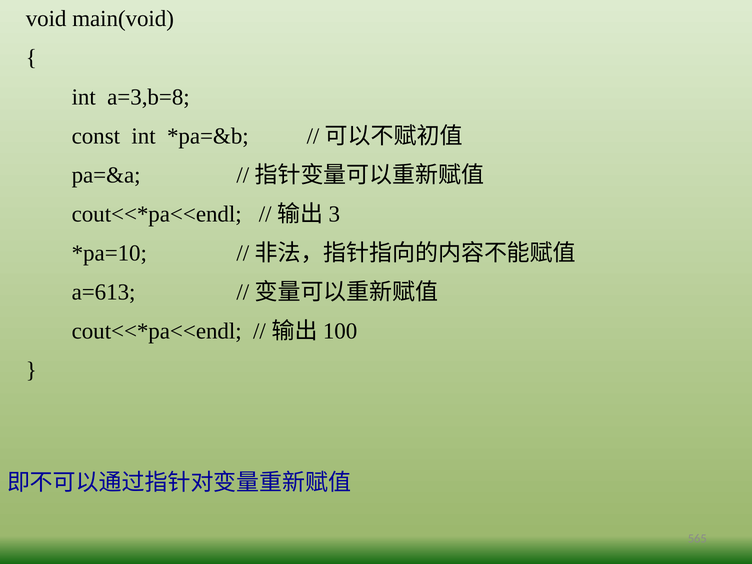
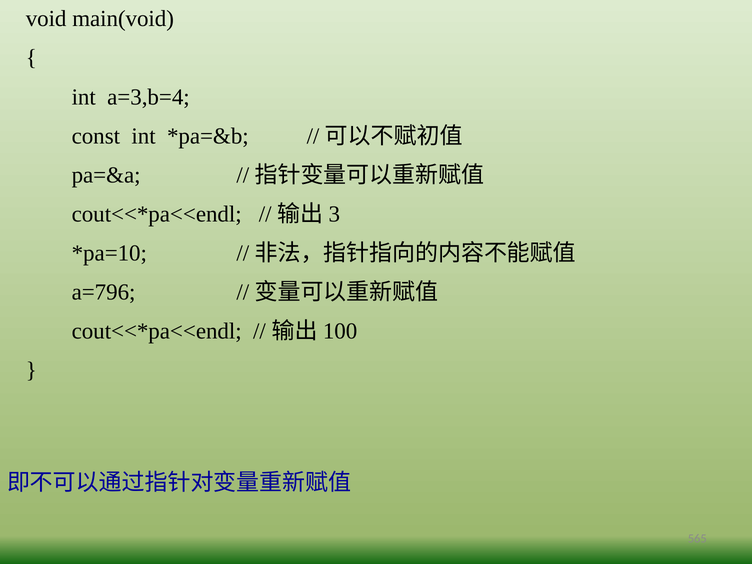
a=3,b=8: a=3,b=8 -> a=3,b=4
a=613: a=613 -> a=796
